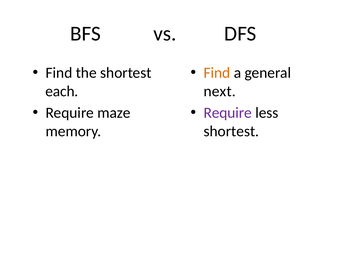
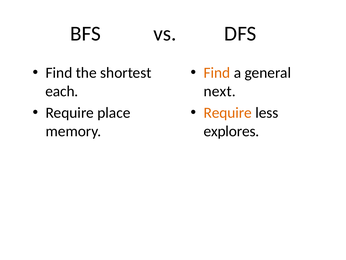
maze: maze -> place
Require at (228, 113) colour: purple -> orange
shortest at (231, 131): shortest -> explores
